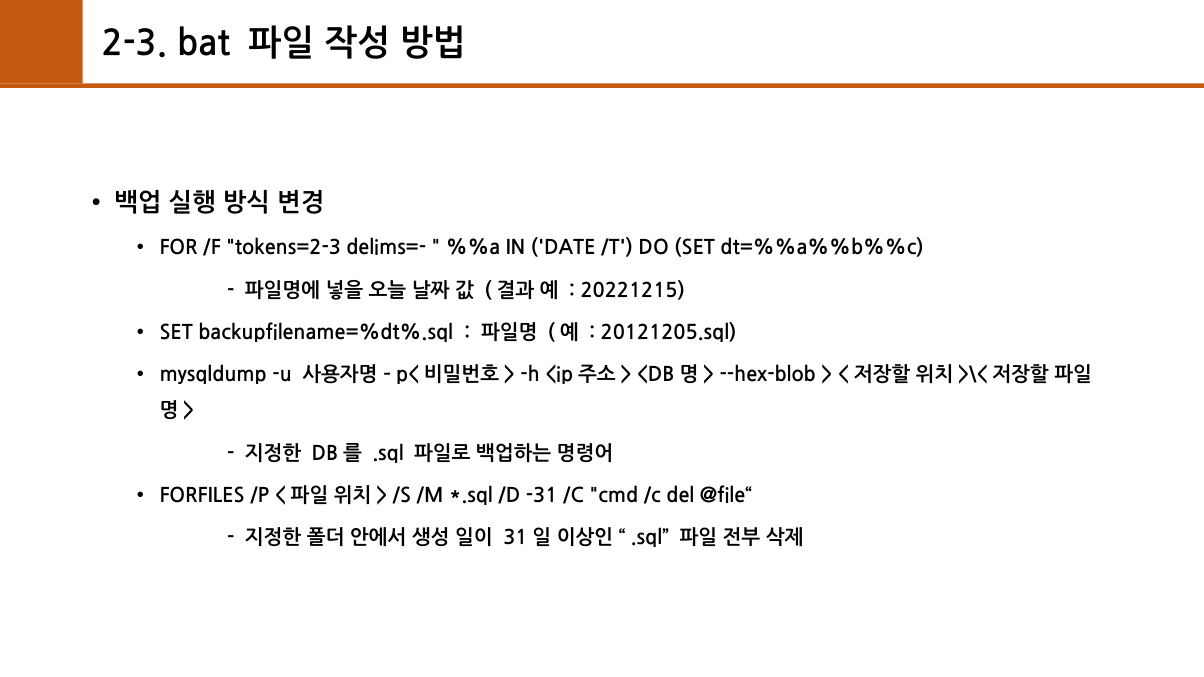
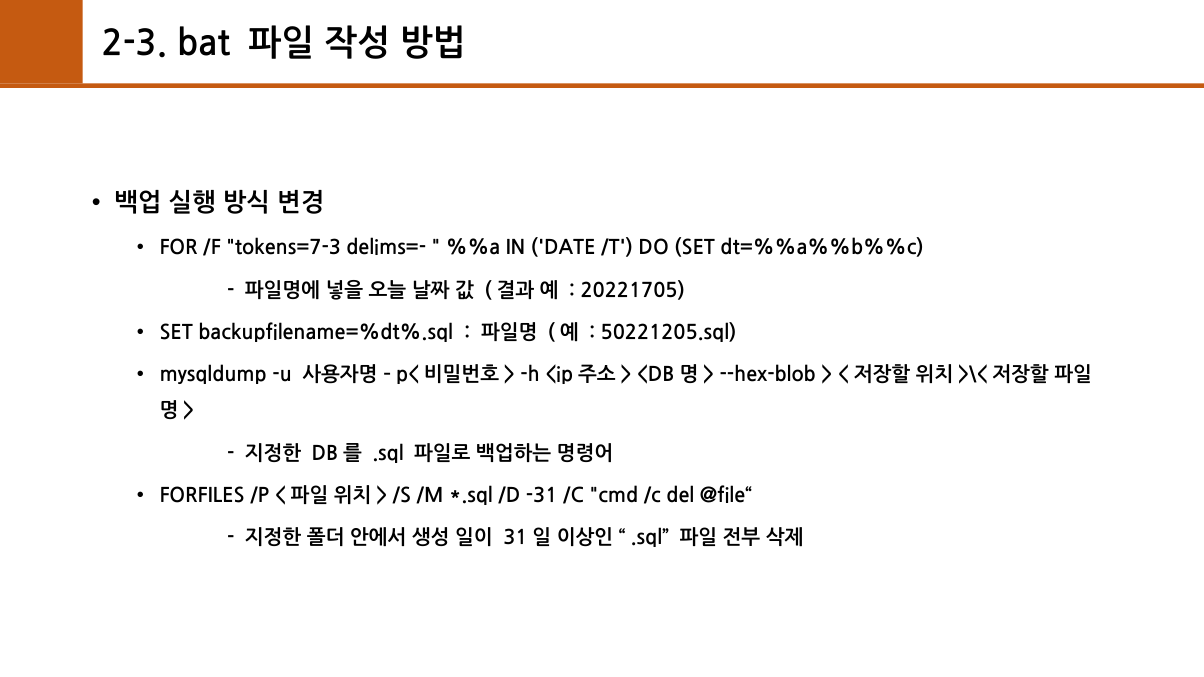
tokens=2-3: tokens=2-3 -> tokens=7-3
20221215: 20221215 -> 20221705
20121205.sql: 20121205.sql -> 50221205.sql
